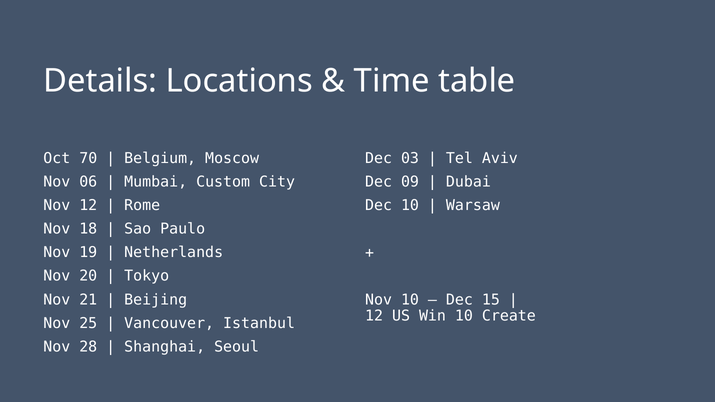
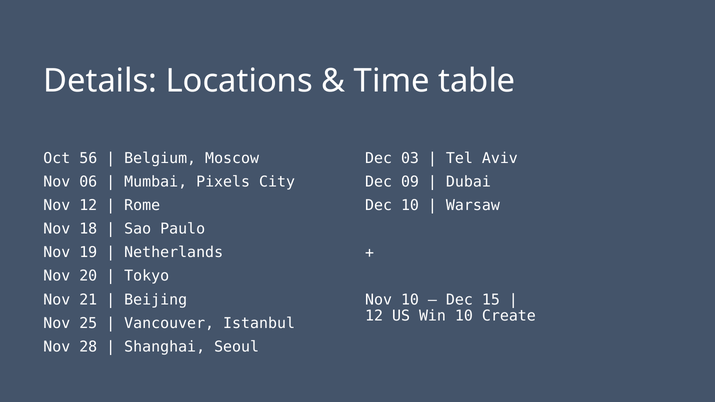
70: 70 -> 56
Custom: Custom -> Pixels
